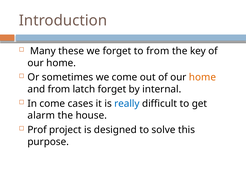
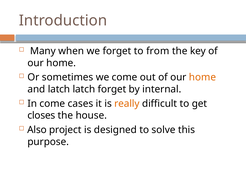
these: these -> when
and from: from -> latch
really colour: blue -> orange
alarm: alarm -> closes
Prof: Prof -> Also
